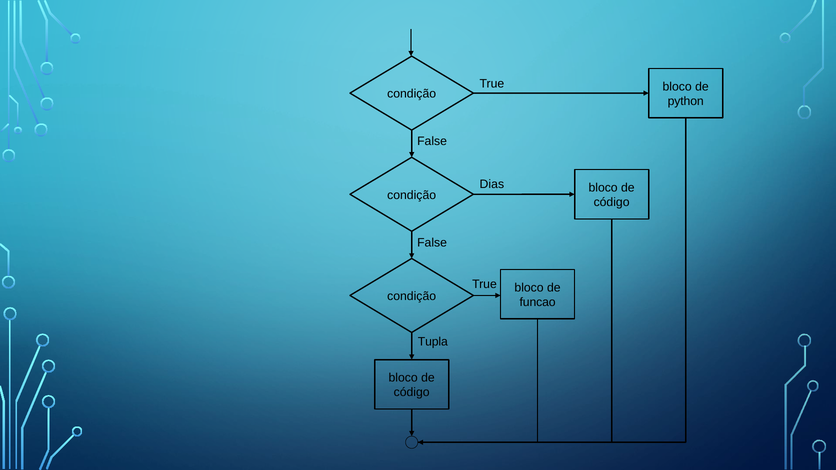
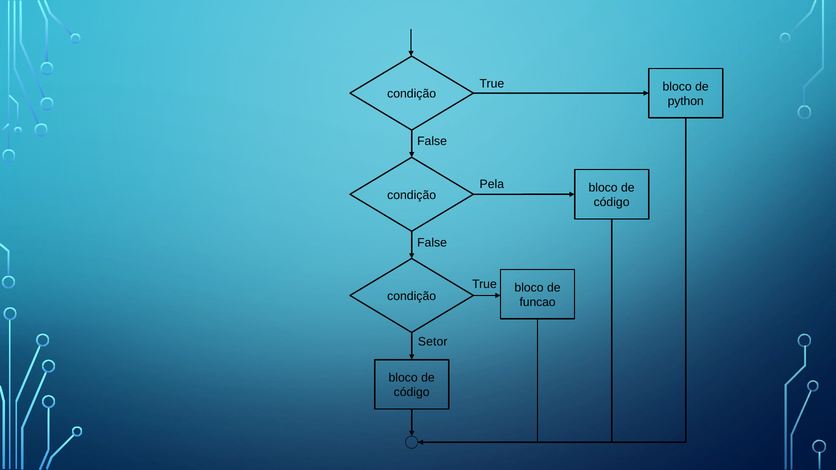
Dias: Dias -> Pela
Tupla: Tupla -> Setor
